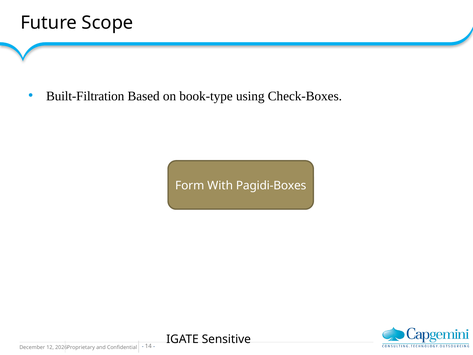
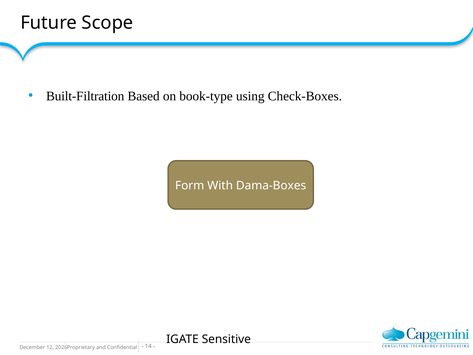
Pagidi-Boxes: Pagidi-Boxes -> Dama-Boxes
